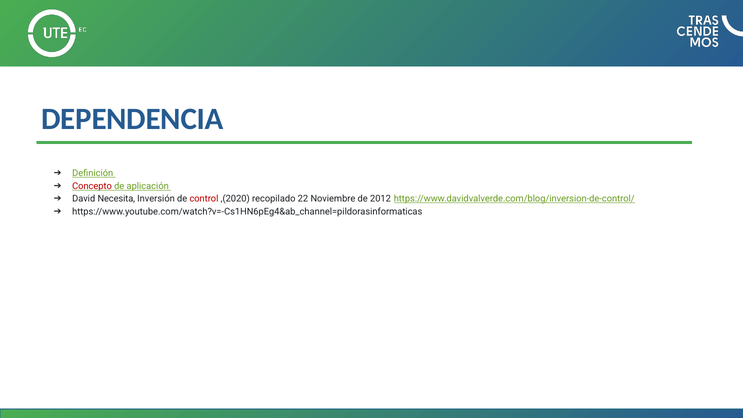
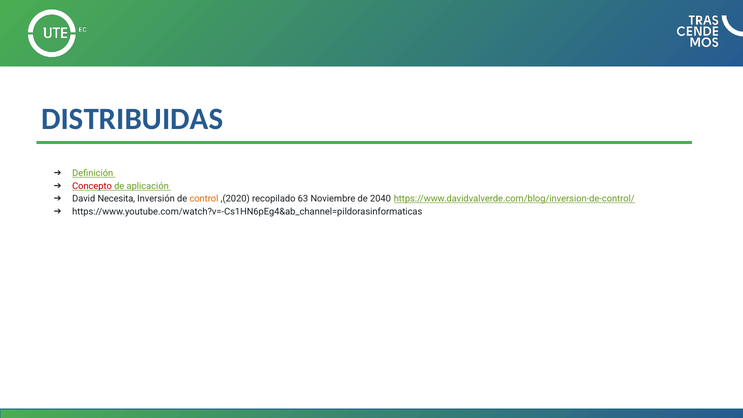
DEPENDENCIA: DEPENDENCIA -> DISTRIBUIDAS
control colour: red -> orange
22: 22 -> 63
2012: 2012 -> 2040
